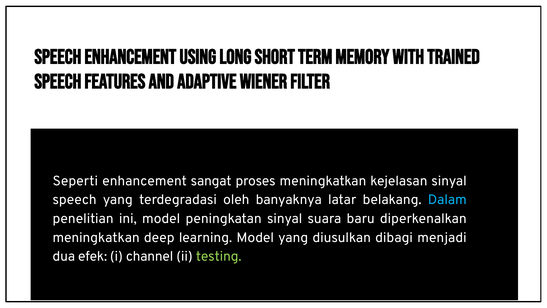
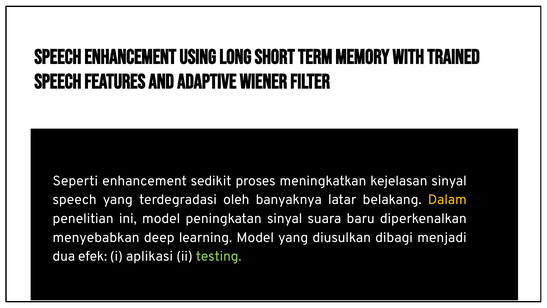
sangat: sangat -> sedikit
Dalam colour: light blue -> yellow
meningkatkan at (96, 237): meningkatkan -> menyebabkan
channel: channel -> aplikasi
